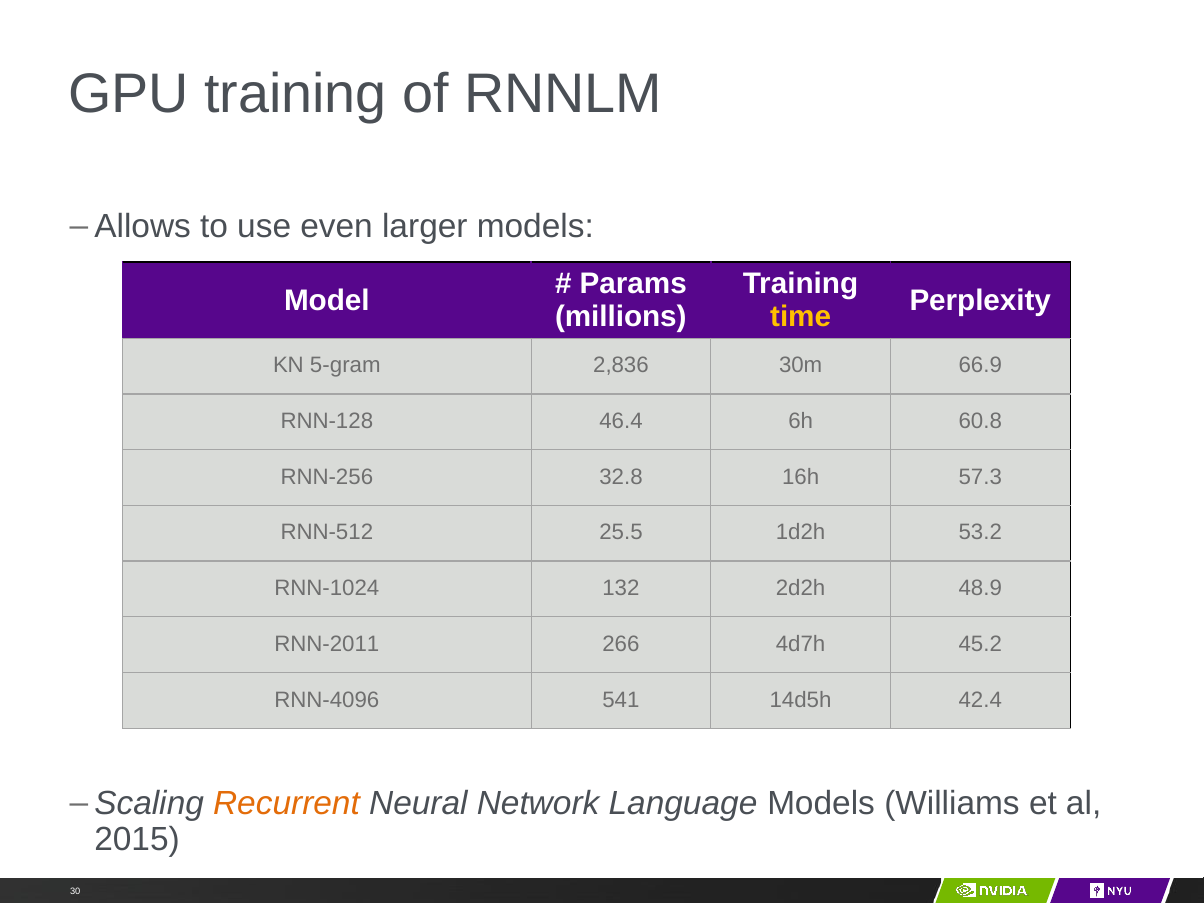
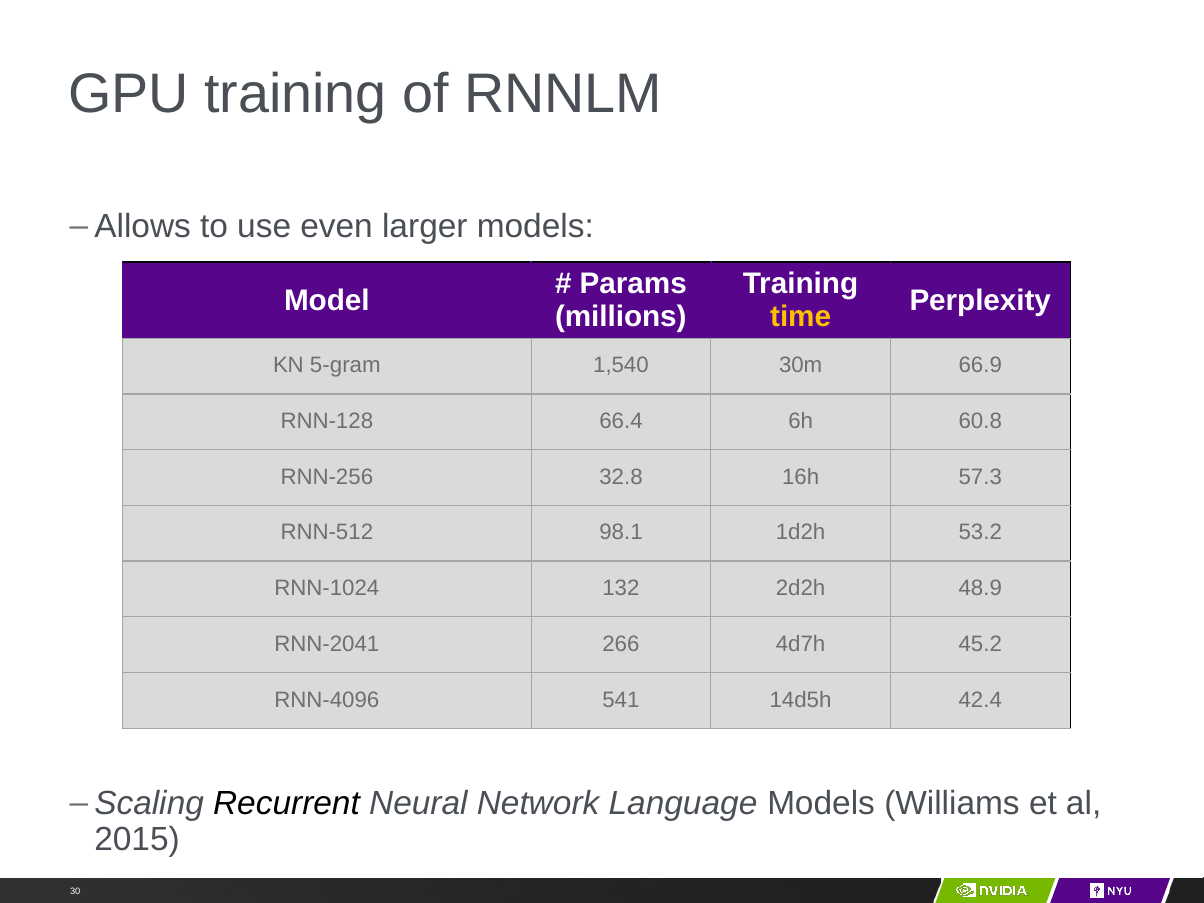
2,836: 2,836 -> 1,540
46.4: 46.4 -> 66.4
25.5: 25.5 -> 98.1
RNN-2011: RNN-2011 -> RNN-2041
Recurrent colour: orange -> black
